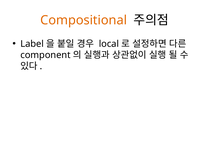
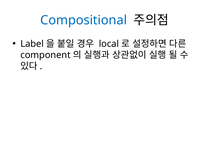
Compositional colour: orange -> blue
